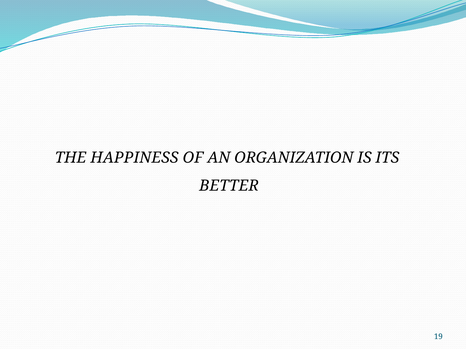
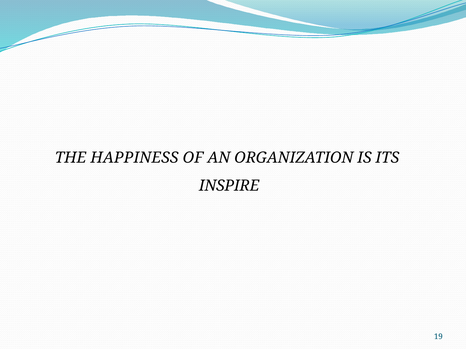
BETTER: BETTER -> INSPIRE
